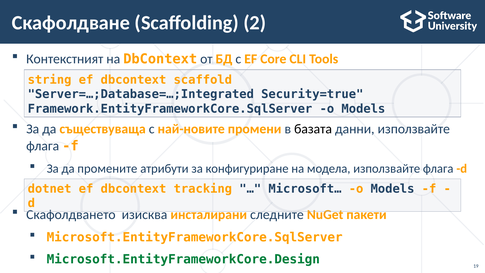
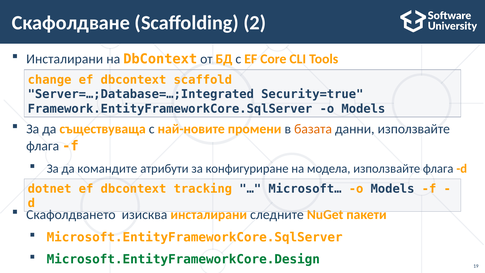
Контекстният at (65, 59): Контекстният -> Инсталирани
string: string -> change
базата colour: black -> orange
промените: промените -> командите
